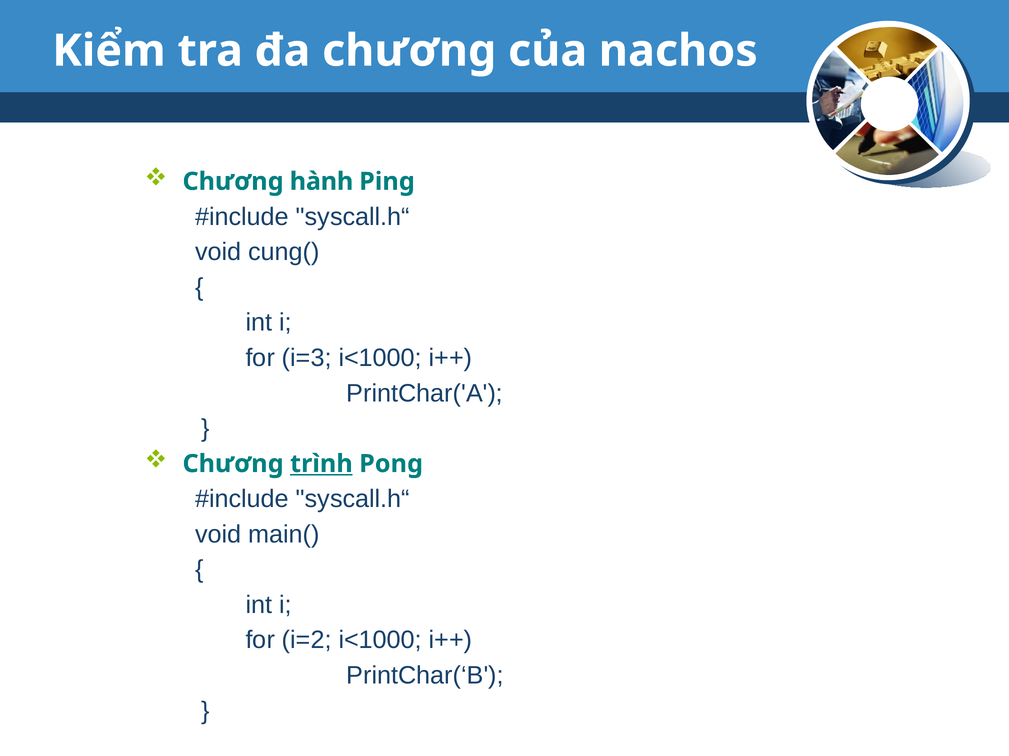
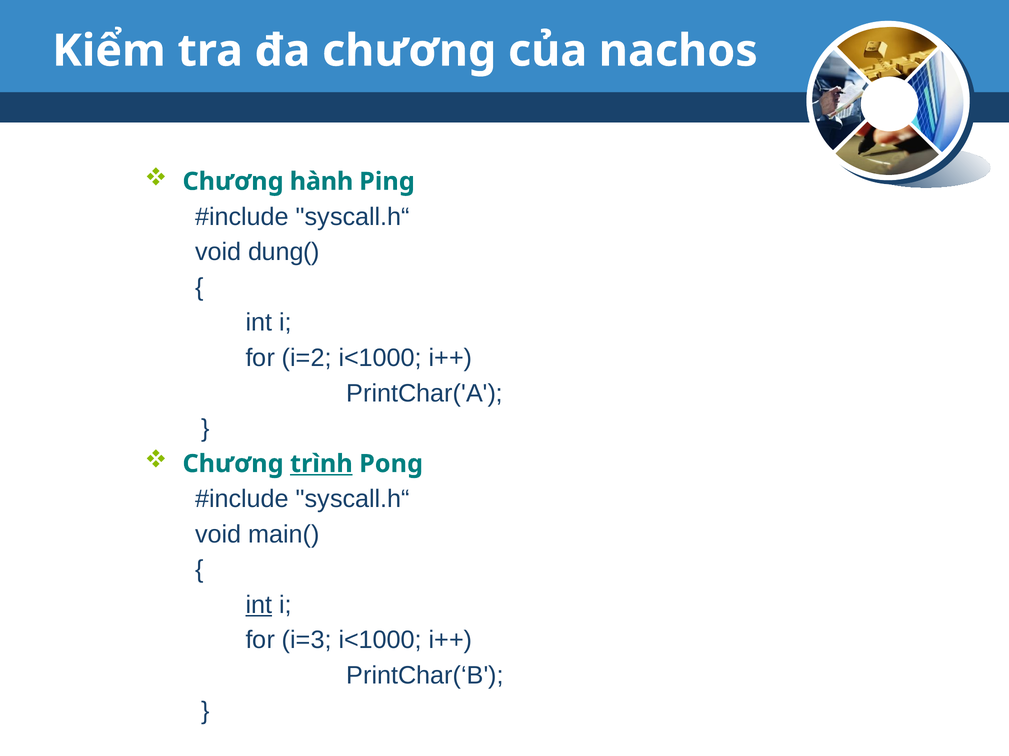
cung(: cung( -> dung(
i=3: i=3 -> i=2
int at (259, 605) underline: none -> present
i=2: i=2 -> i=3
